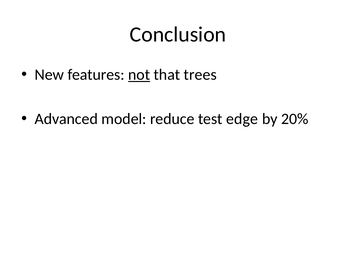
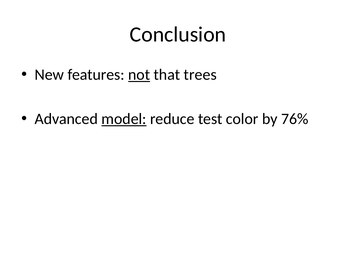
model underline: none -> present
edge: edge -> color
20%: 20% -> 76%
